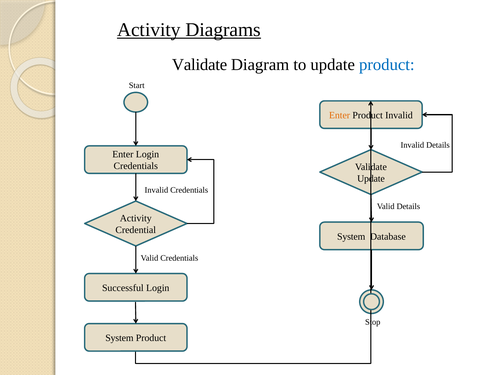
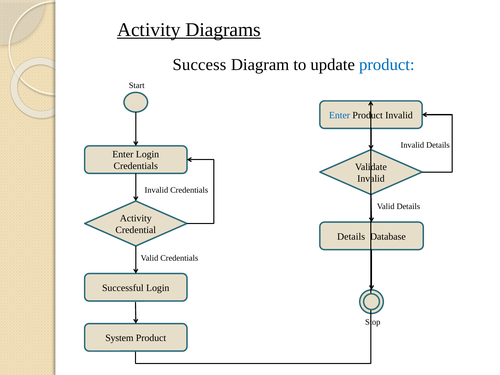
Validate at (200, 65): Validate -> Success
Enter at (340, 115) colour: orange -> blue
Update at (371, 179): Update -> Invalid
System at (351, 237): System -> Details
